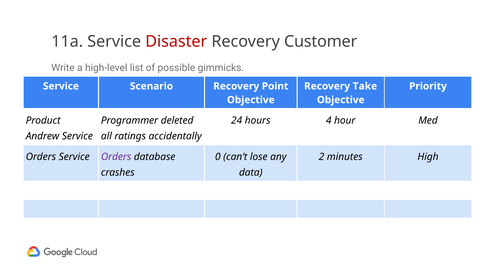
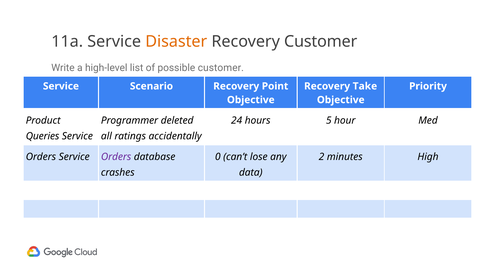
Disaster colour: red -> orange
possible gimmicks: gimmicks -> customer
4: 4 -> 5
Andrew: Andrew -> Queries
